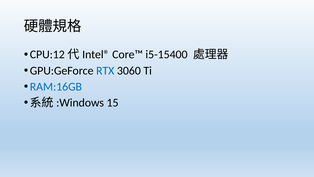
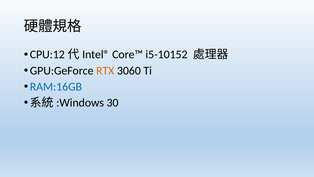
i5-15400: i5-15400 -> i5-10152
RTX colour: blue -> orange
15: 15 -> 30
